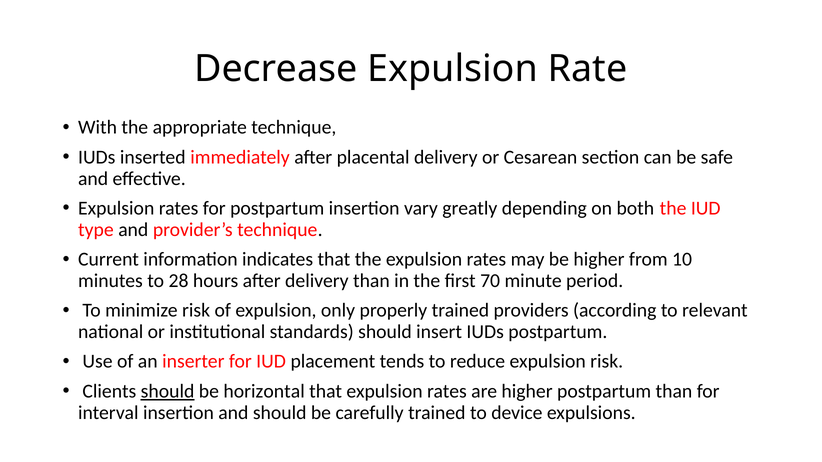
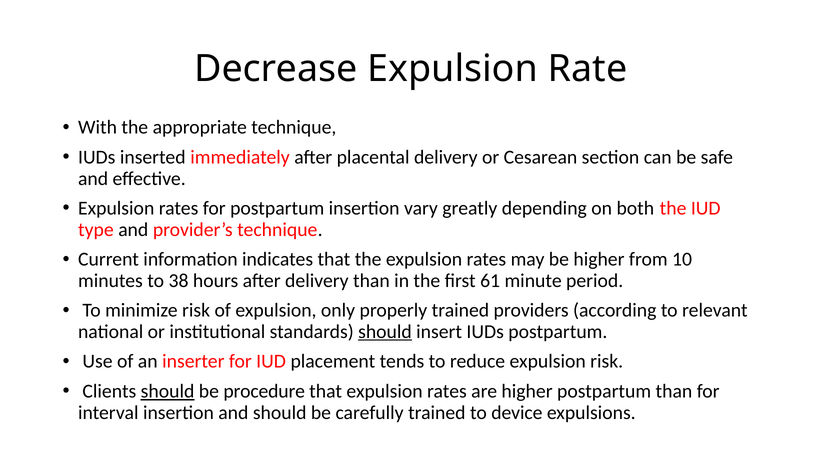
28: 28 -> 38
70: 70 -> 61
should at (385, 332) underline: none -> present
horizontal: horizontal -> procedure
